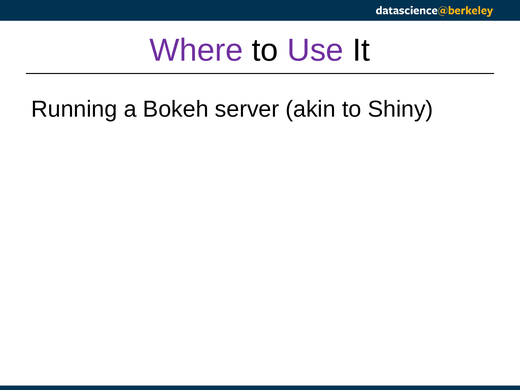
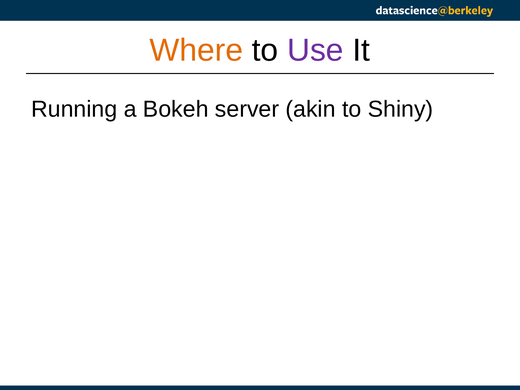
Where colour: purple -> orange
